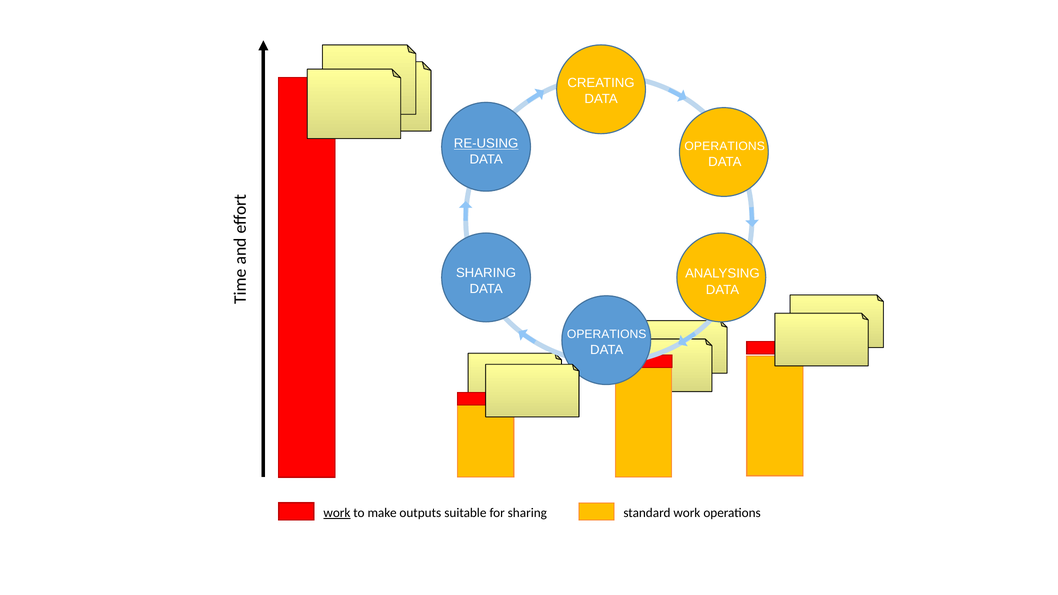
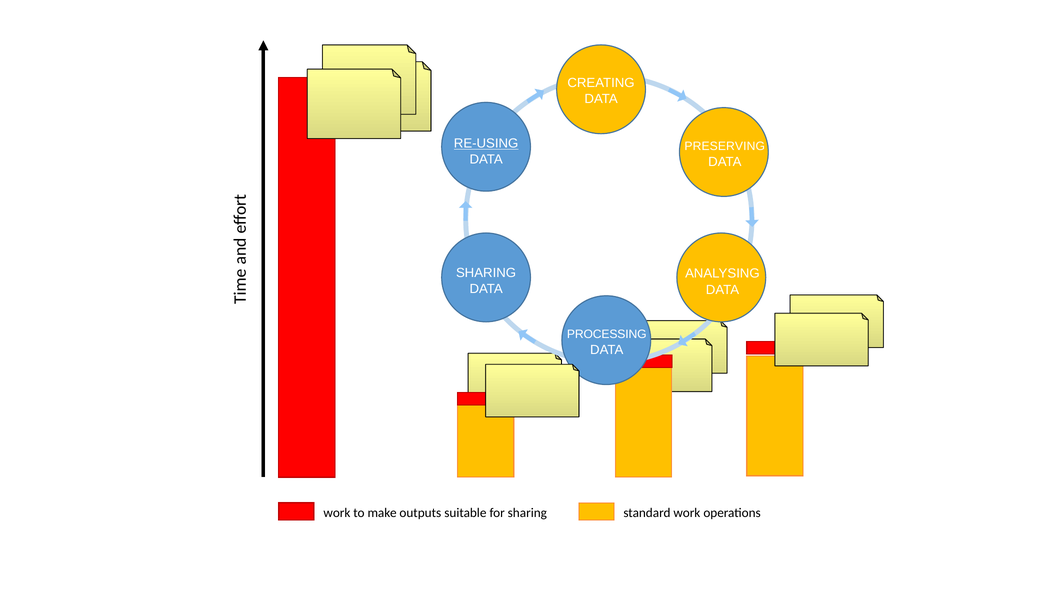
OPERATIONS at (725, 146): OPERATIONS -> PRESERVING
OPERATIONS at (607, 334): OPERATIONS -> PROCESSING
work at (337, 513) underline: present -> none
